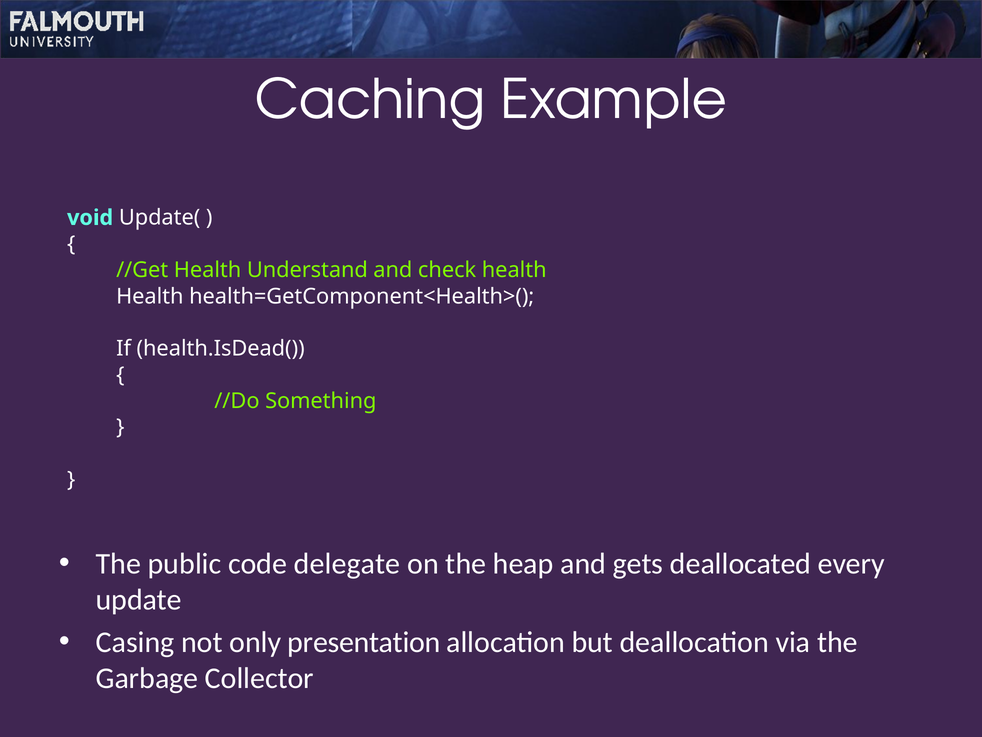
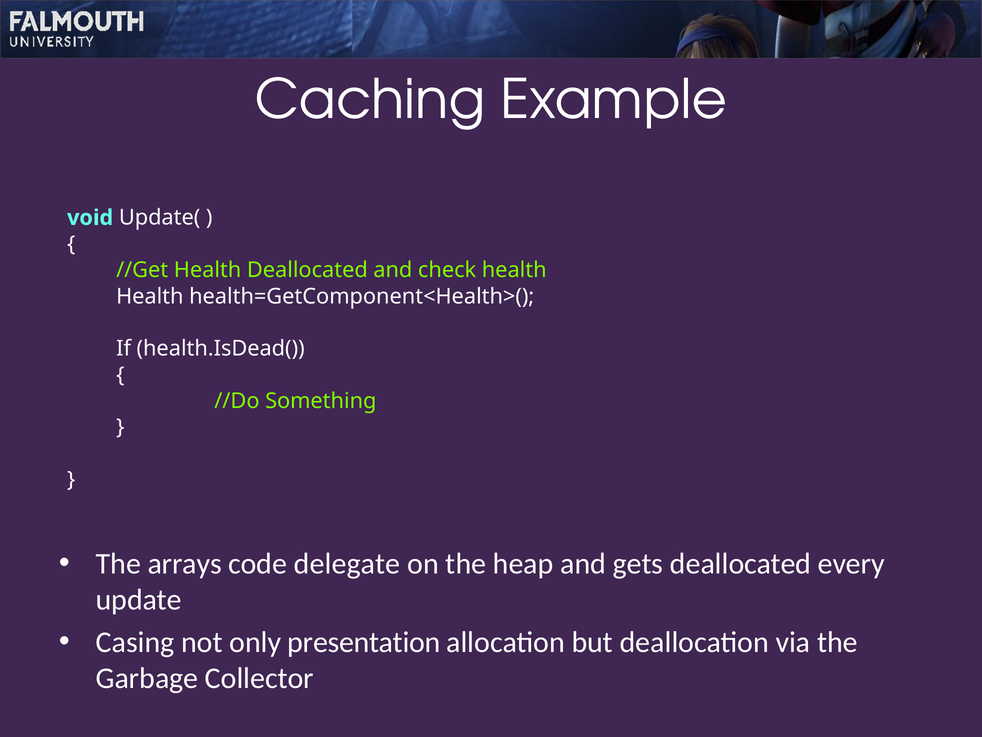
Health Understand: Understand -> Deallocated
public: public -> arrays
